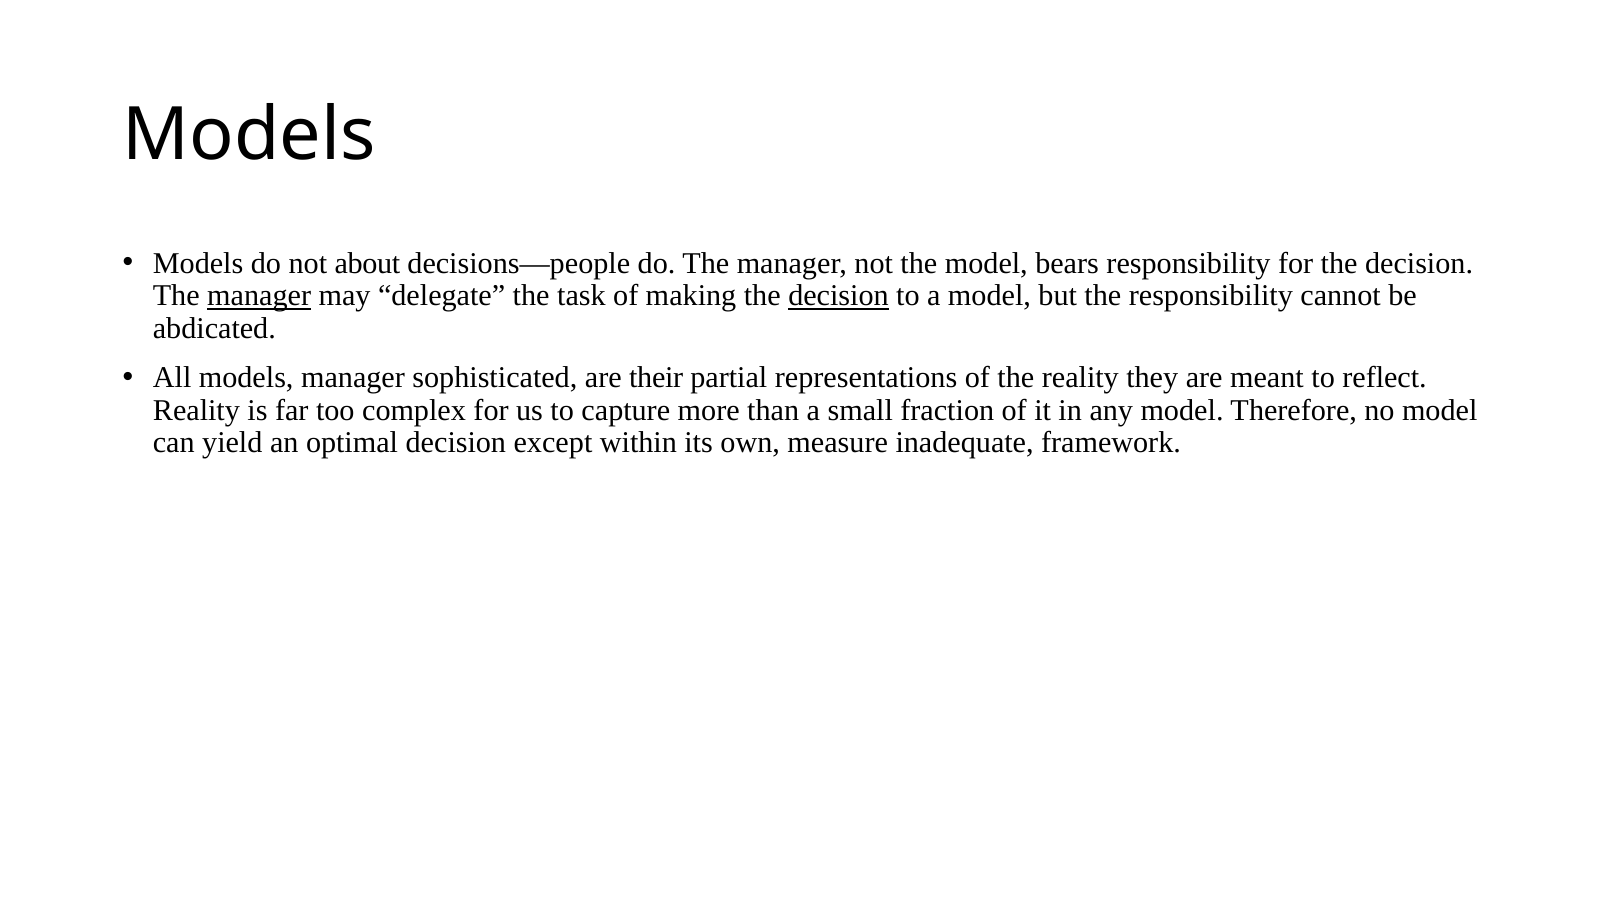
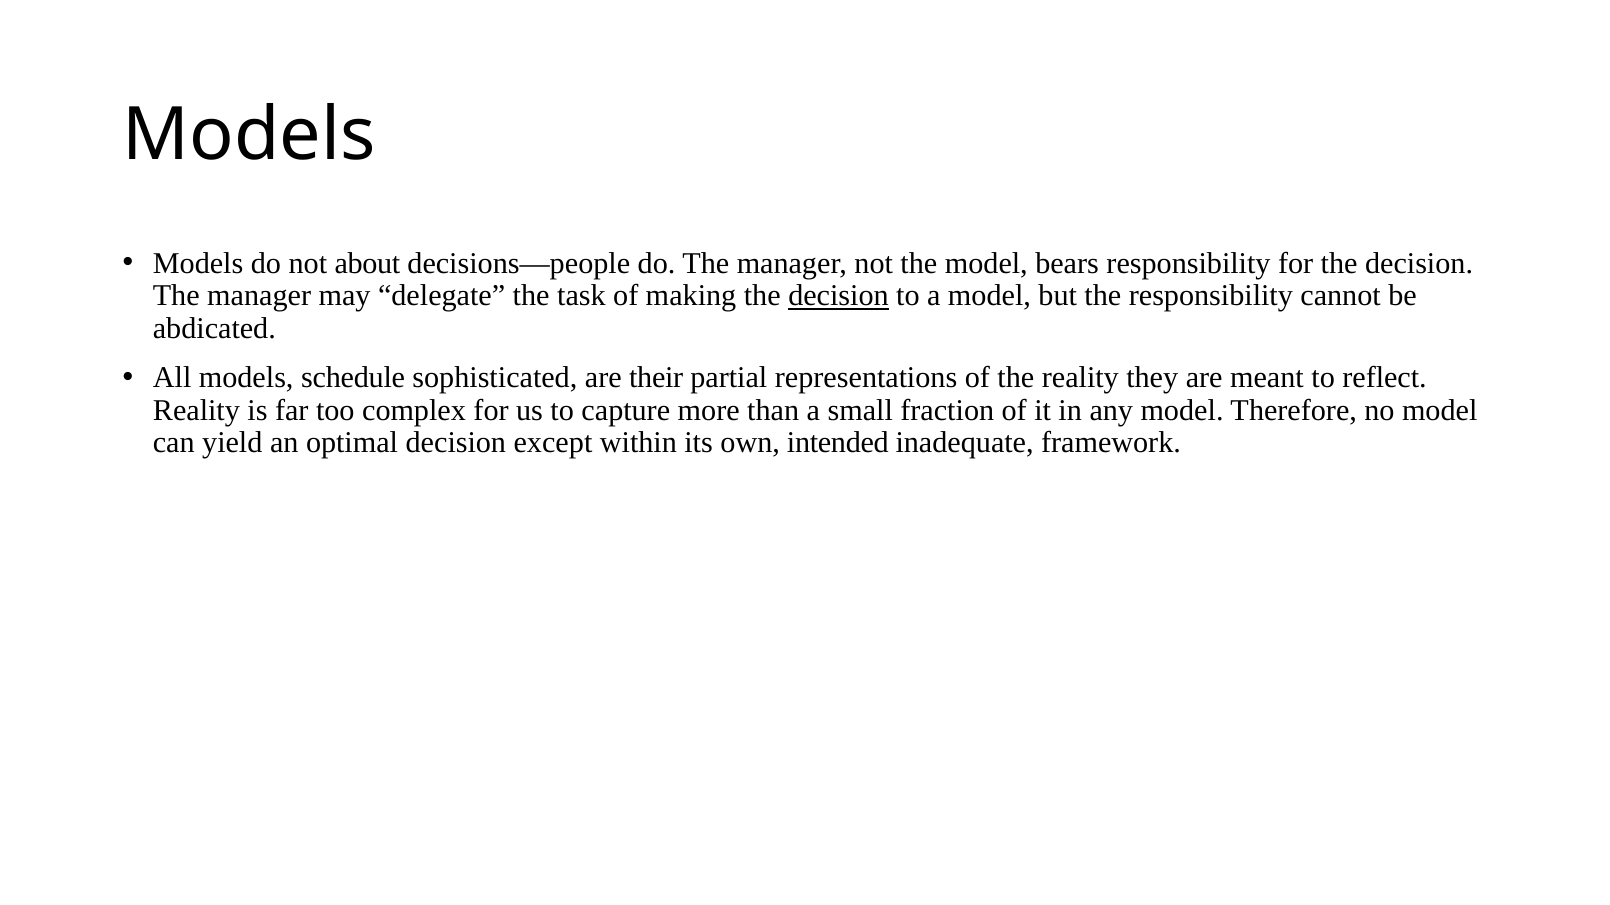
manager at (259, 296) underline: present -> none
models manager: manager -> schedule
measure: measure -> intended
